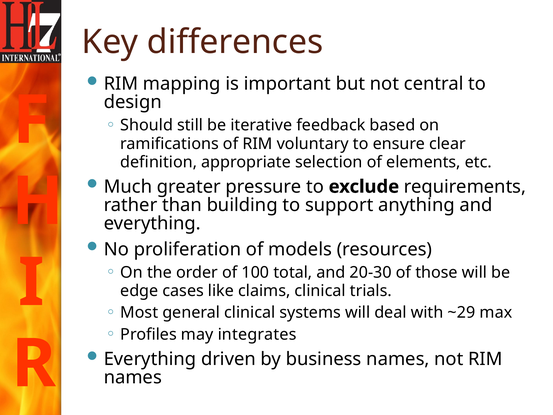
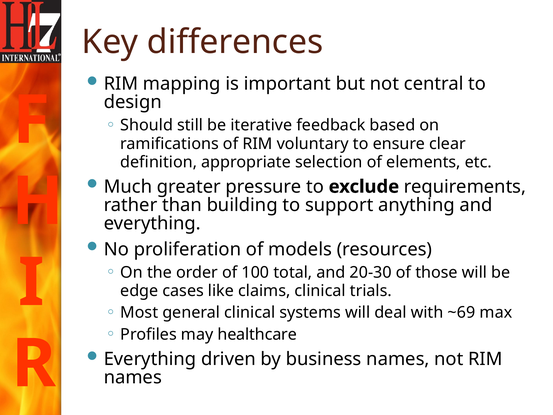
~29: ~29 -> ~69
integrates: integrates -> healthcare
